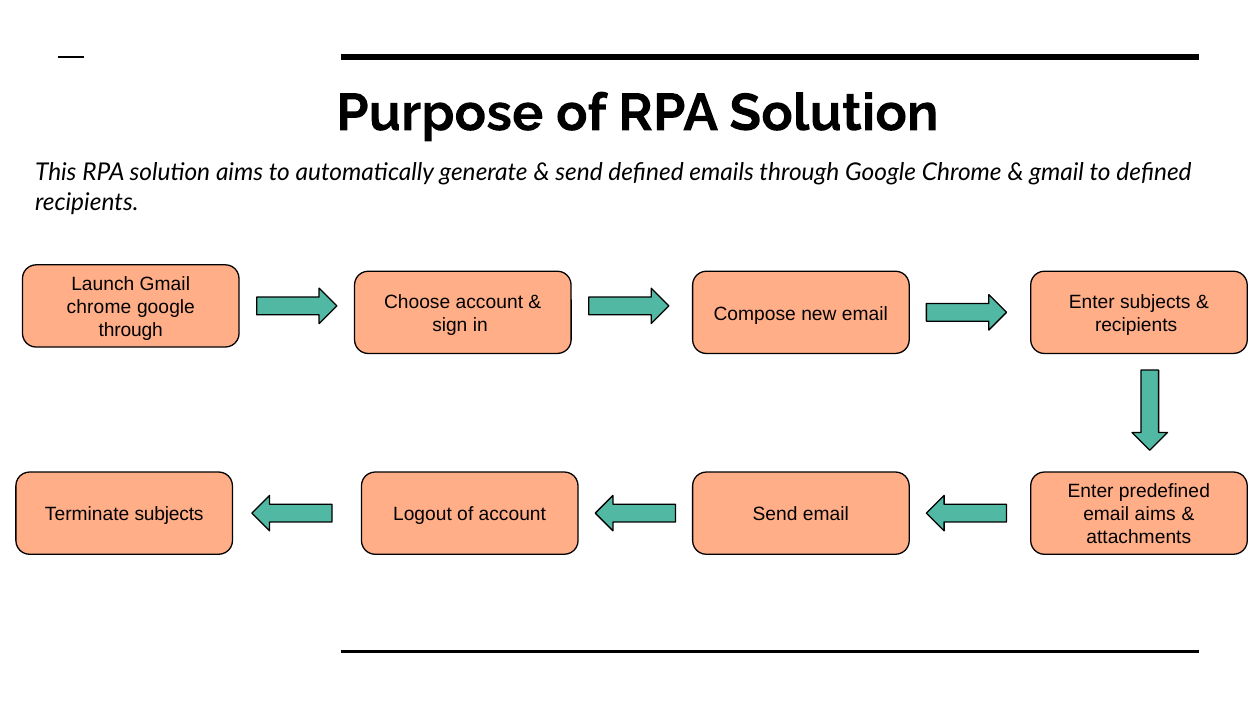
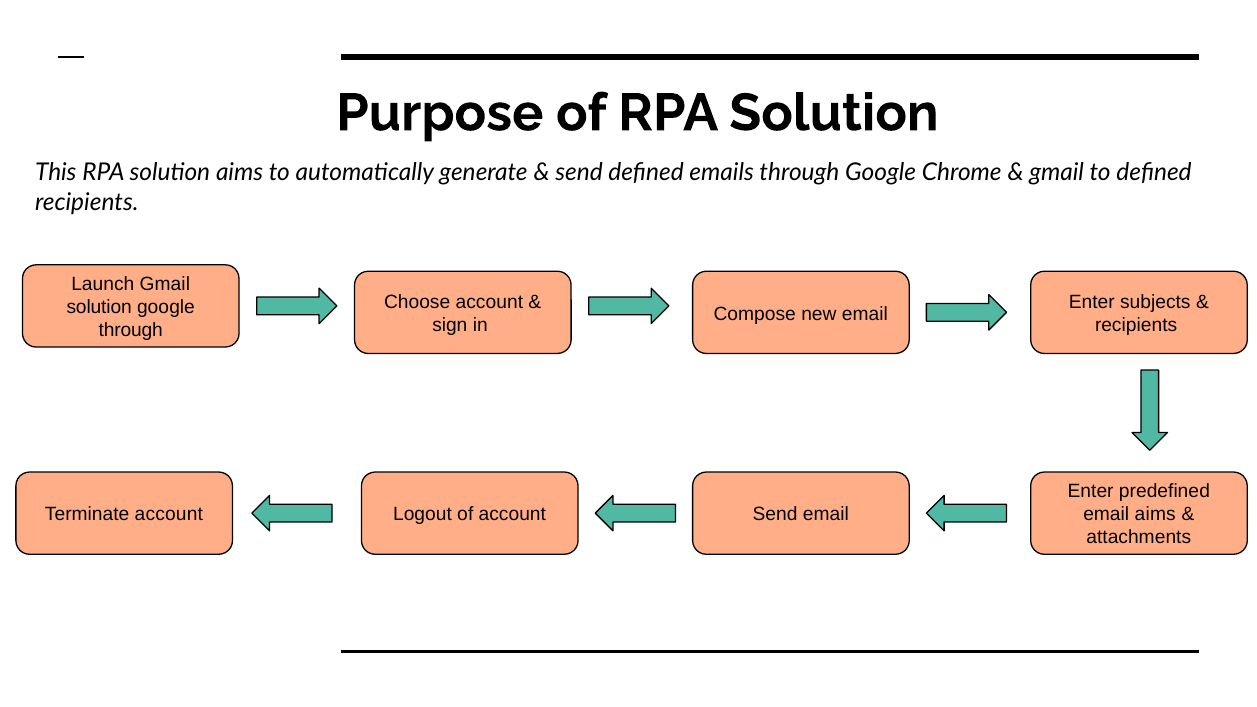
chrome at (99, 307): chrome -> solution
Terminate subjects: subjects -> account
